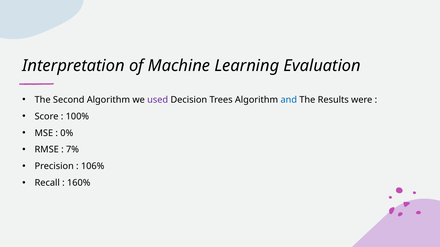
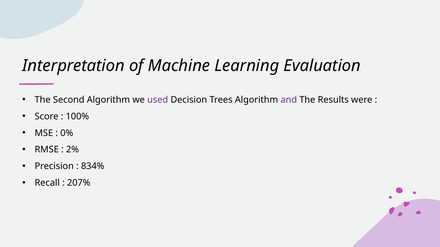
and colour: blue -> purple
7%: 7% -> 2%
106%: 106% -> 834%
160%: 160% -> 207%
